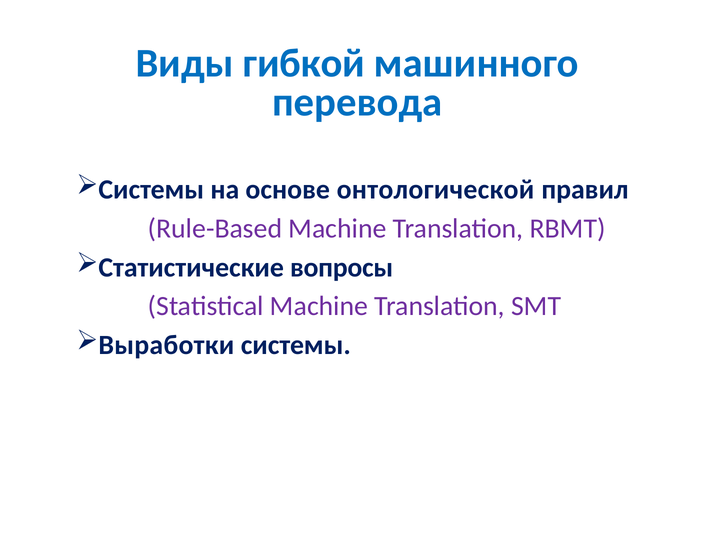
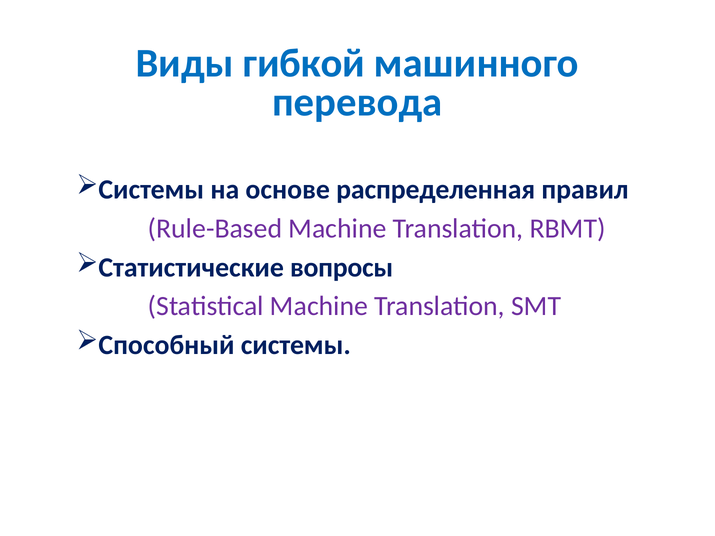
онтологической: онтологической -> распределенная
Выработки: Выработки -> Способный
